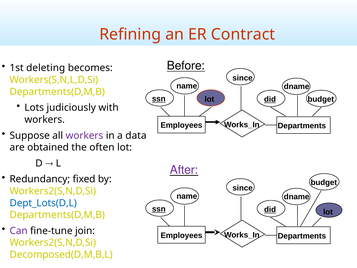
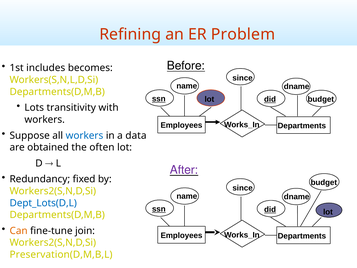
Contract: Contract -> Problem
deleting: deleting -> includes
judiciously: judiciously -> transitivity
workers at (84, 135) colour: purple -> blue
Can colour: purple -> orange
Decomposed(D,M,B,L: Decomposed(D,M,B,L -> Preservation(D,M,B,L
